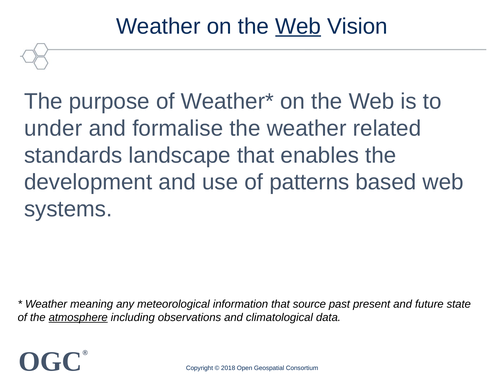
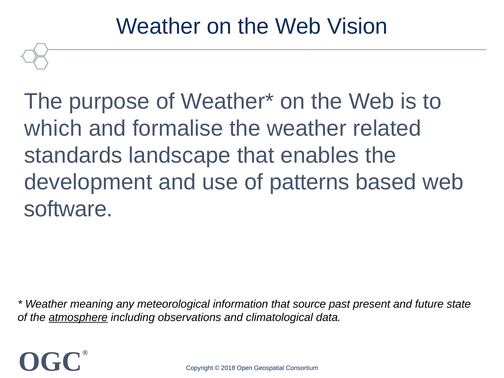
Web at (298, 26) underline: present -> none
under: under -> which
systems: systems -> software
